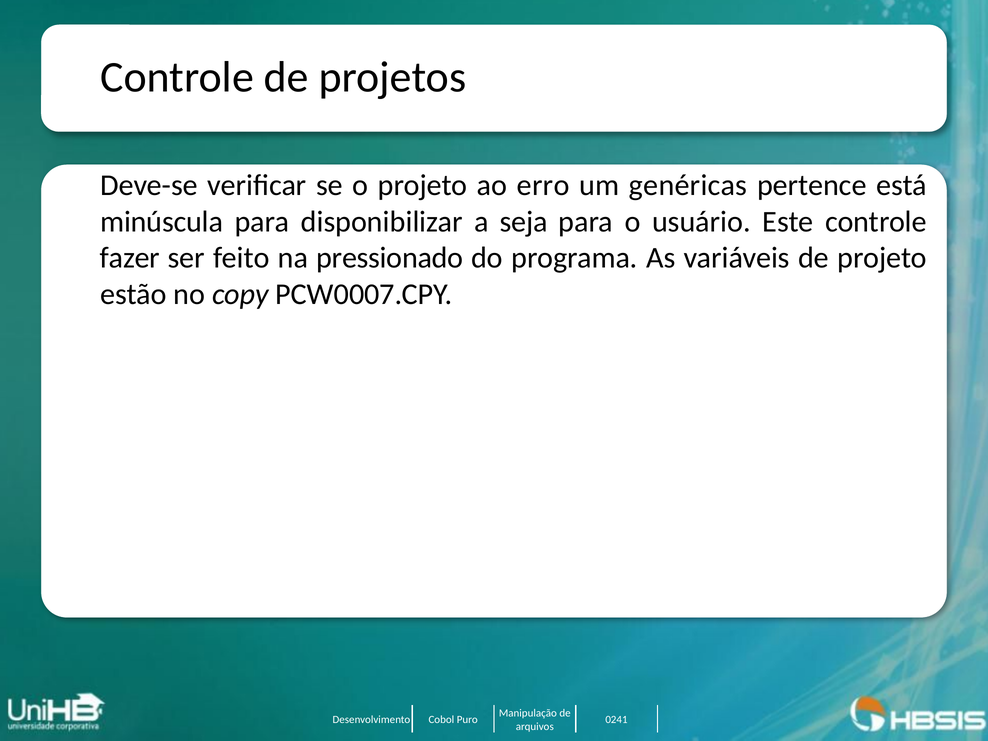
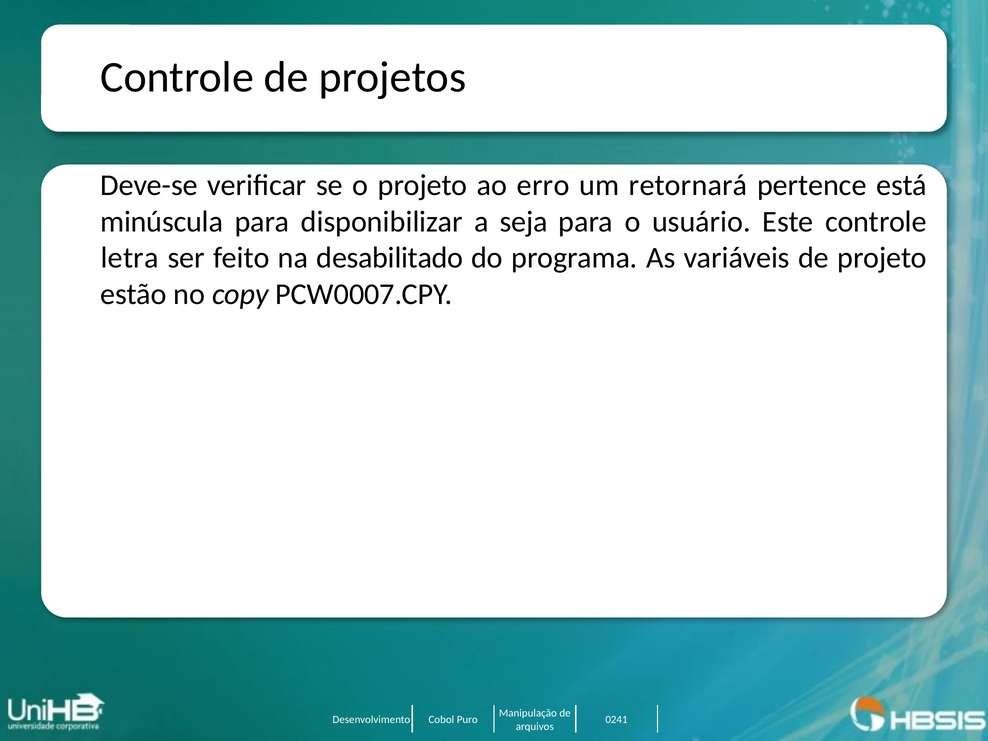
genéricas: genéricas -> retornará
fazer: fazer -> letra
pressionado: pressionado -> desabilitado
